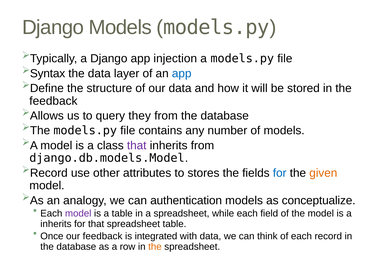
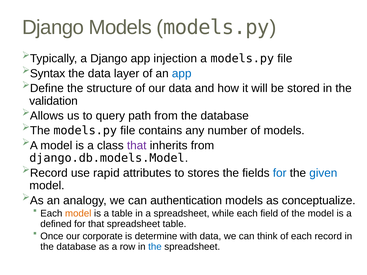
feedback at (53, 101): feedback -> validation
they: they -> path
other: other -> rapid
given colour: orange -> blue
model at (78, 214) colour: purple -> orange
inherits at (56, 224): inherits -> defined
our feedback: feedback -> corporate
integrated: integrated -> determine
the at (155, 247) colour: orange -> blue
